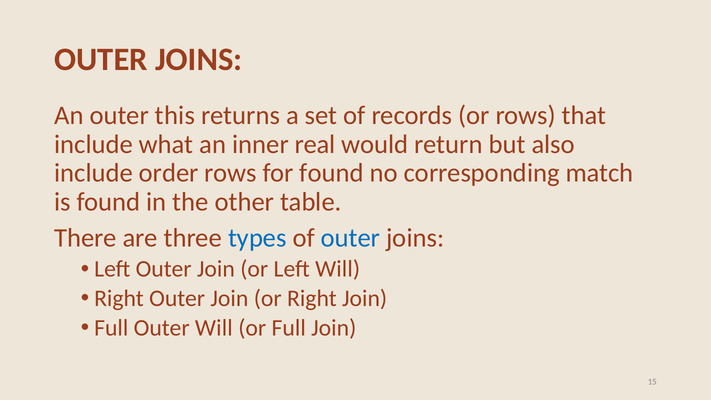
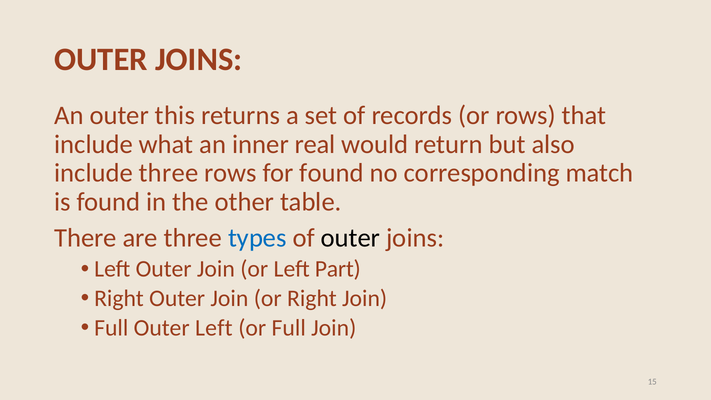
include order: order -> three
outer at (351, 238) colour: blue -> black
Left Will: Will -> Part
Outer Will: Will -> Left
